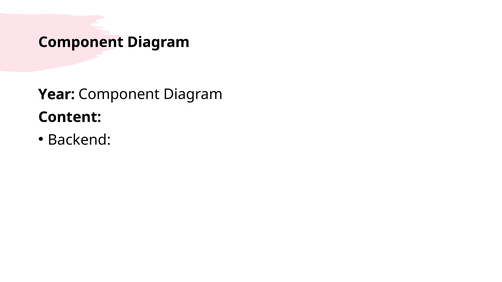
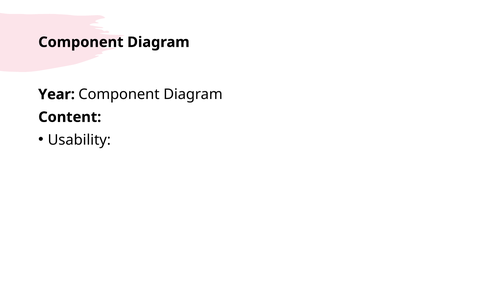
Backend: Backend -> Usability
